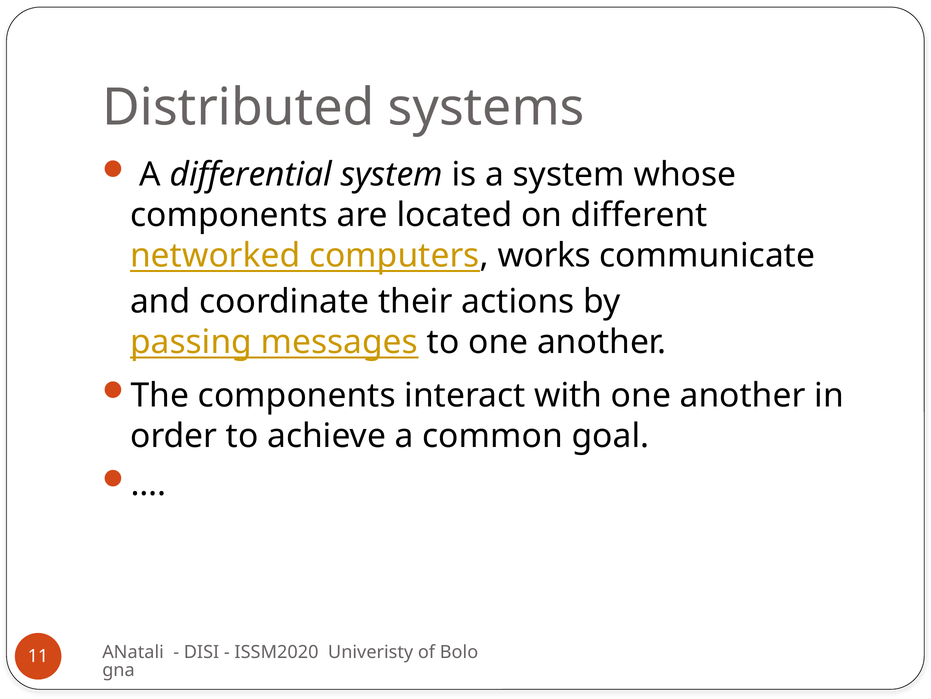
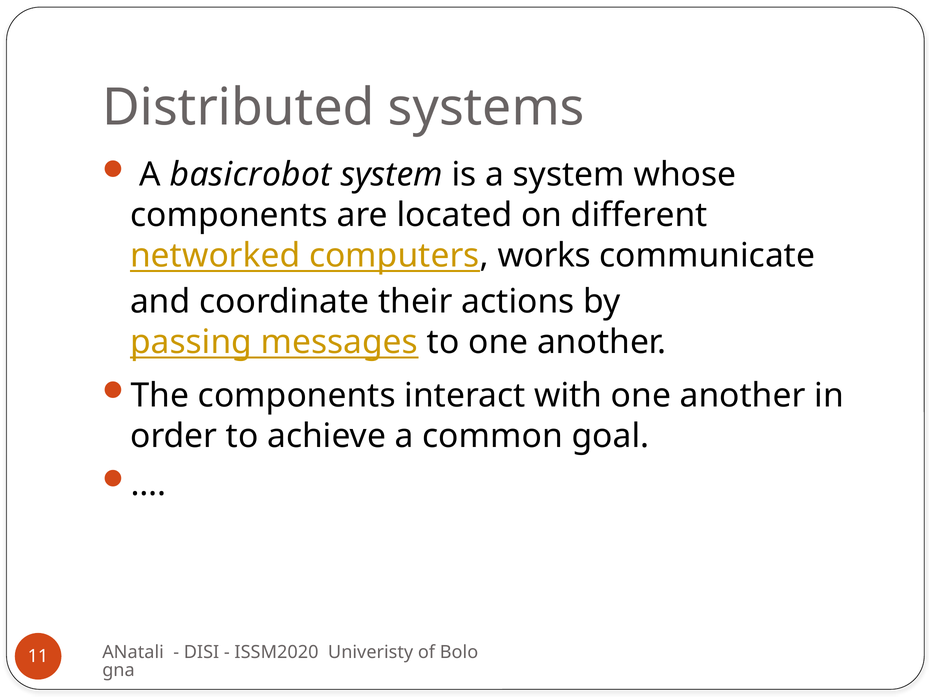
differential: differential -> basicrobot
